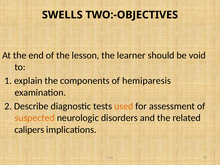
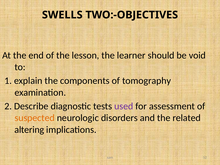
hemiparesis: hemiparesis -> tomography
used colour: orange -> purple
calipers: calipers -> altering
